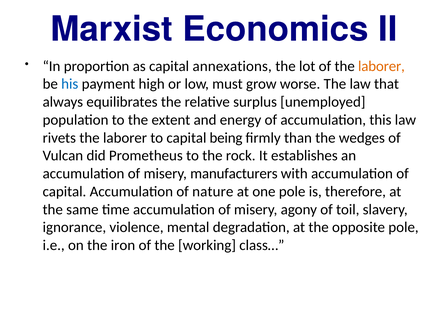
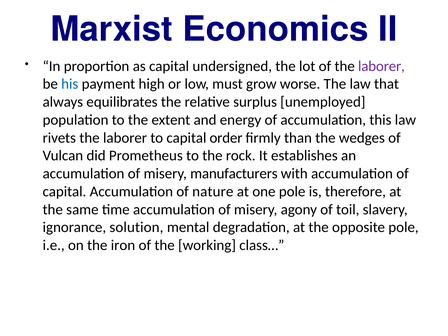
annexations: annexations -> undersigned
laborer at (381, 66) colour: orange -> purple
being: being -> order
violence: violence -> solution
